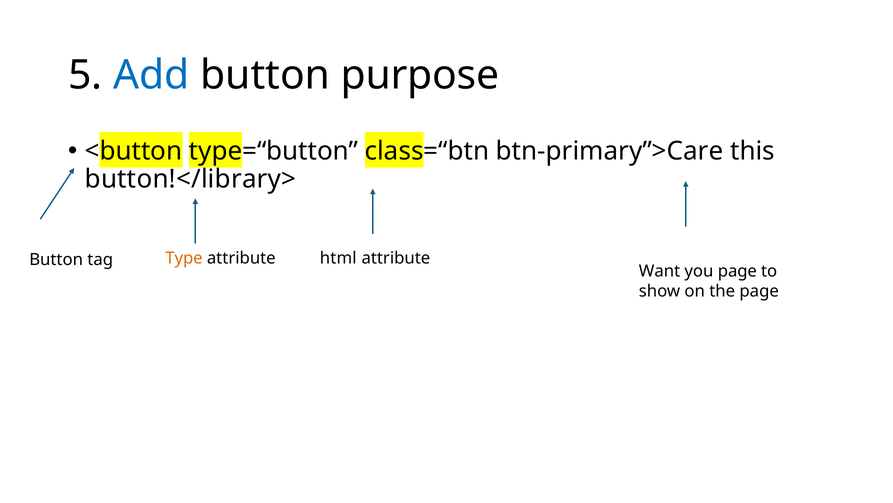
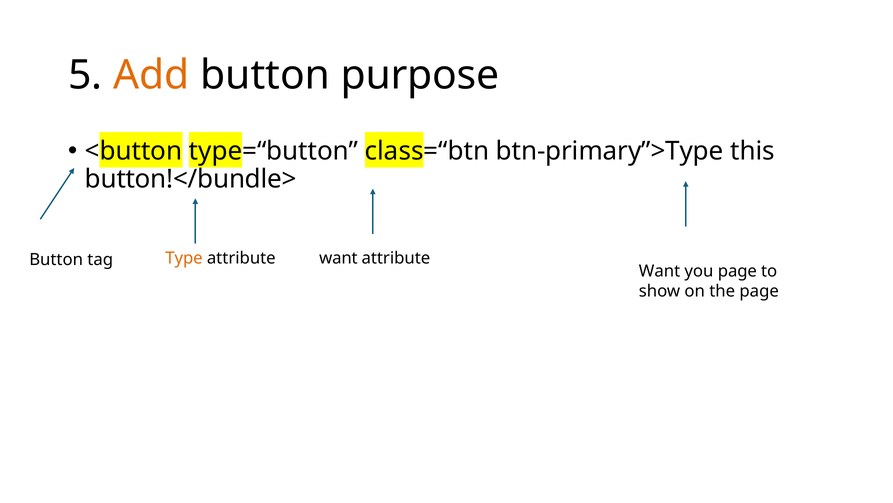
Add colour: blue -> orange
btn-primary”>Care: btn-primary”>Care -> btn-primary”>Type
button!</library>: button!</library> -> button!</bundle>
html at (338, 258): html -> want
